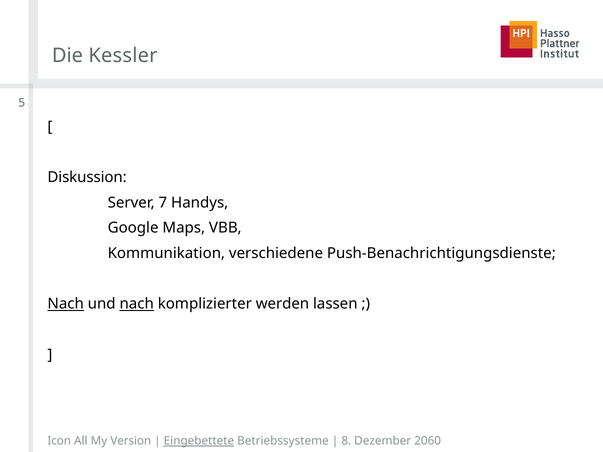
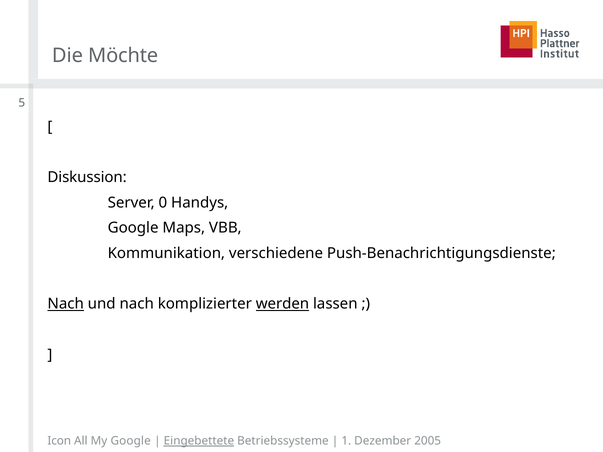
Kessler: Kessler -> Möchte
7: 7 -> 0
nach at (137, 304) underline: present -> none
werden underline: none -> present
My Version: Version -> Google
8: 8 -> 1
2060: 2060 -> 2005
